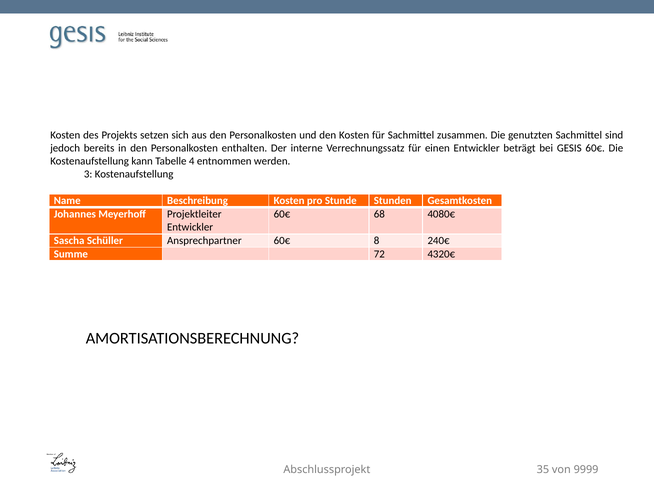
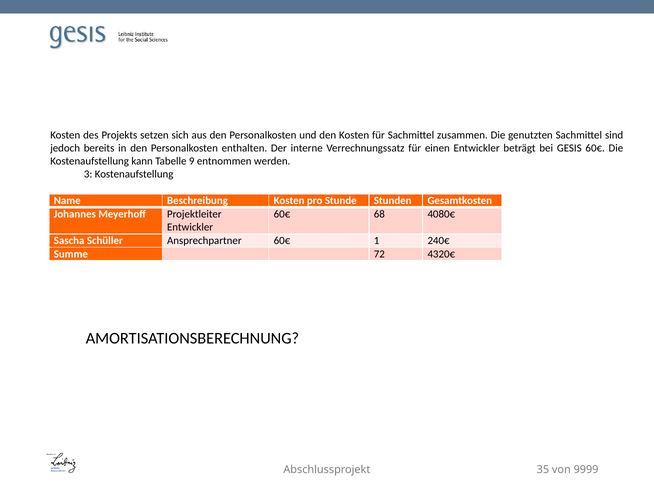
4: 4 -> 9
8: 8 -> 1
